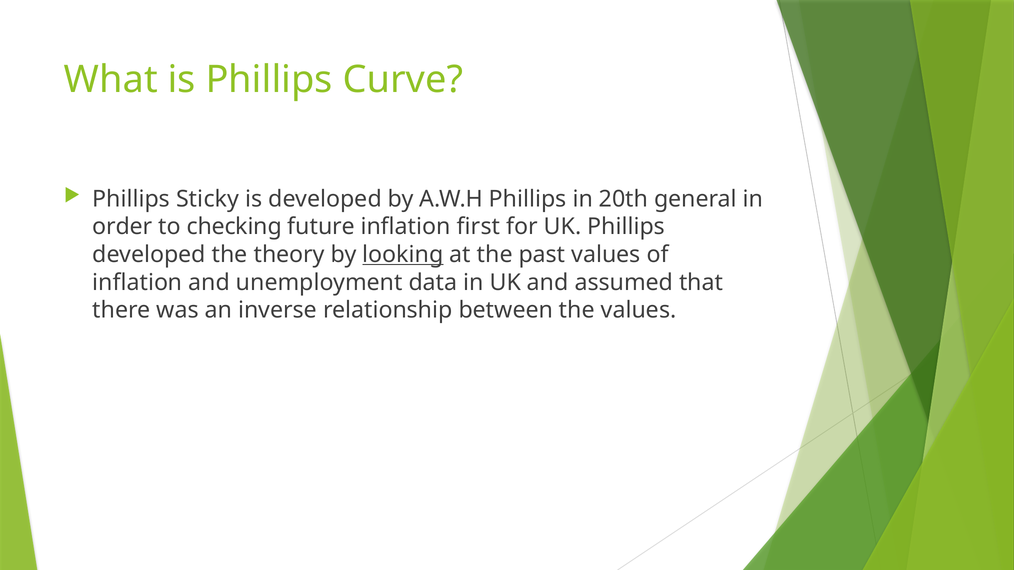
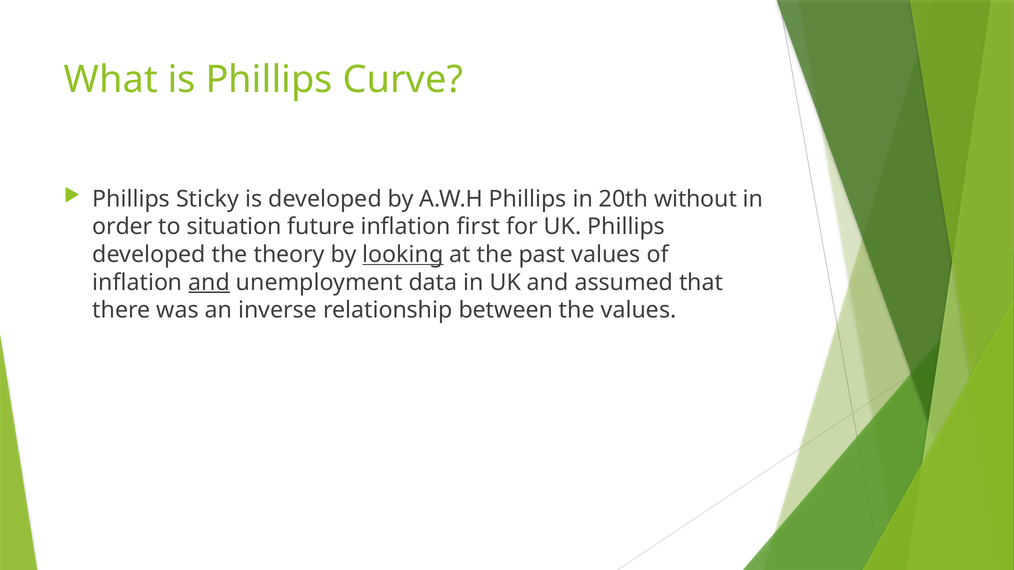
general: general -> without
checking: checking -> situation
and at (209, 283) underline: none -> present
